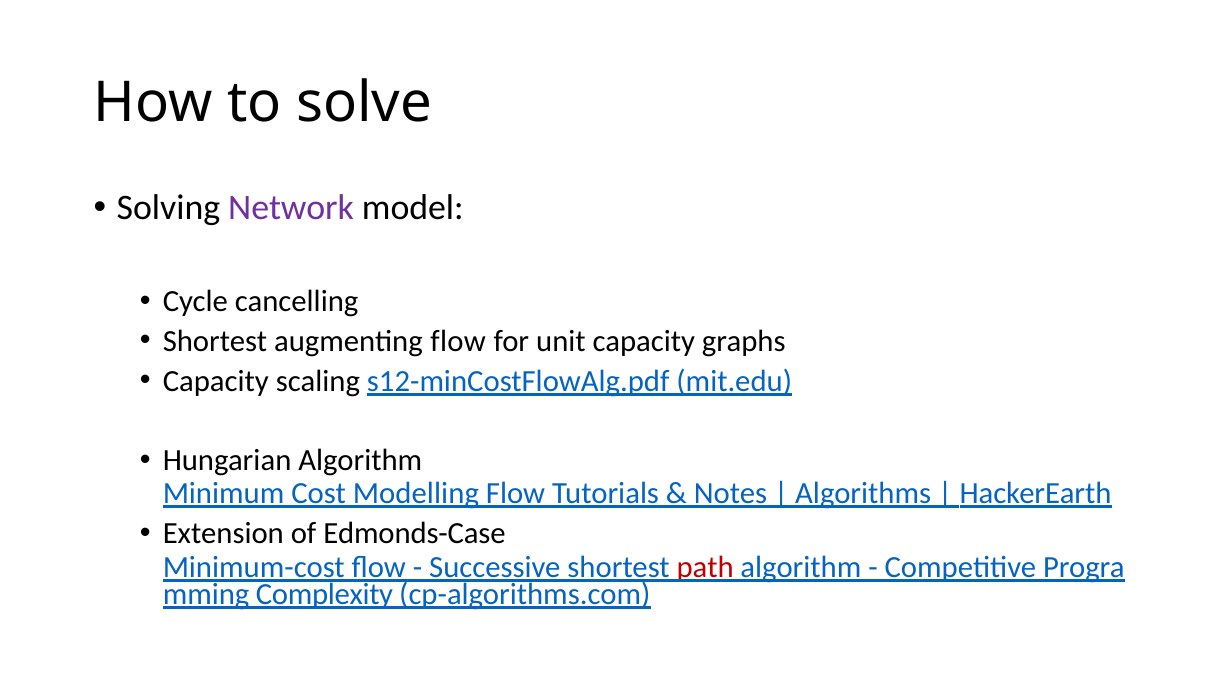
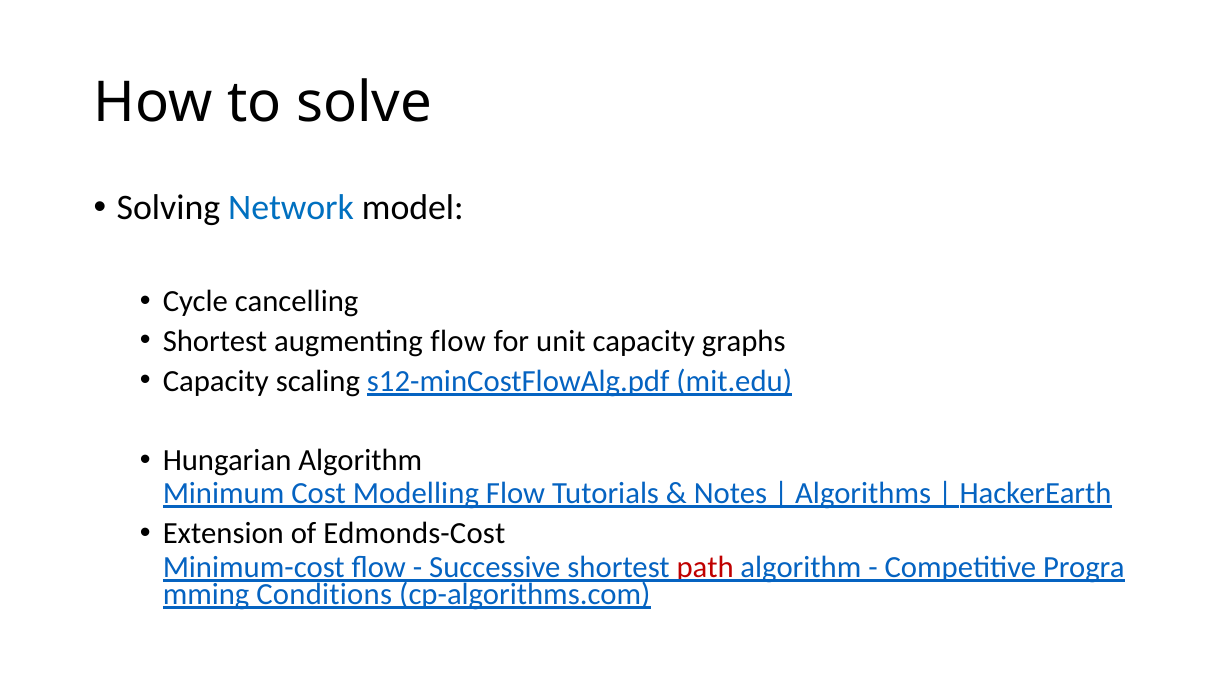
Network colour: purple -> blue
Edmonds-Case: Edmonds-Case -> Edmonds-Cost
Complexity: Complexity -> Conditions
